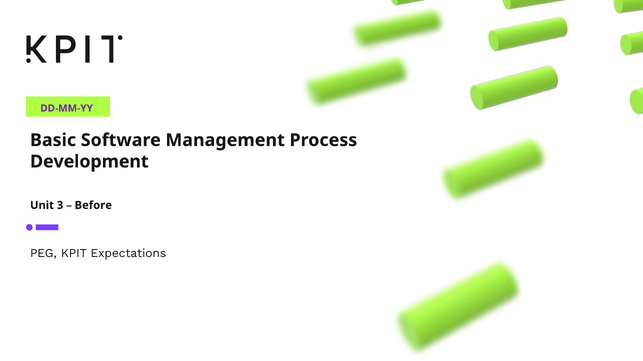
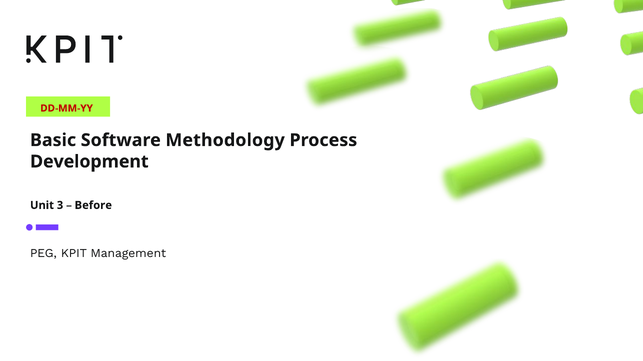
DD-MM-YY colour: purple -> red
Management: Management -> Methodology
Expectations: Expectations -> Management
